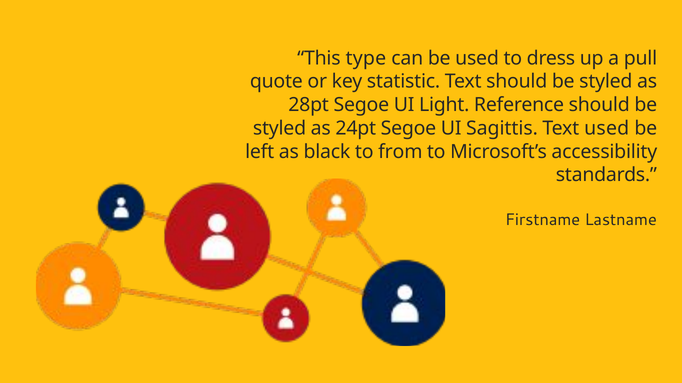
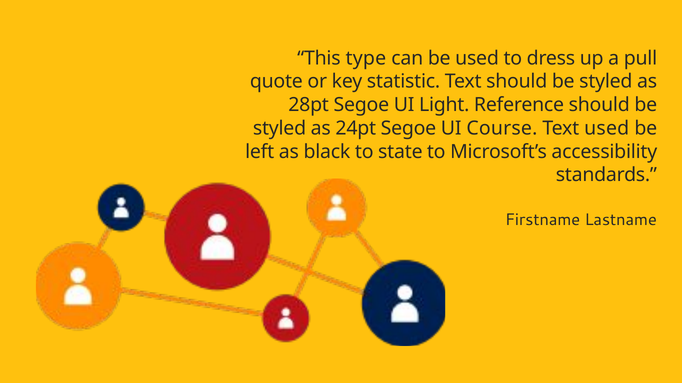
Sagittis: Sagittis -> Course
from: from -> state
